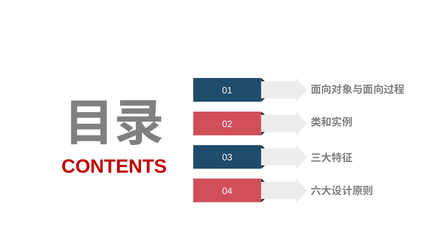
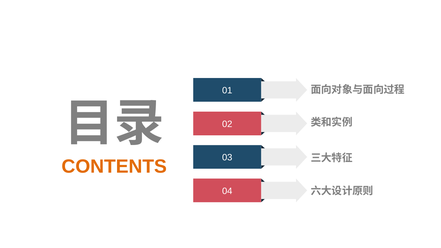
CONTENTS colour: red -> orange
